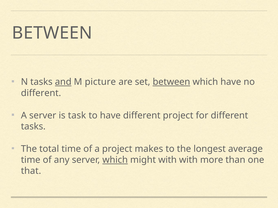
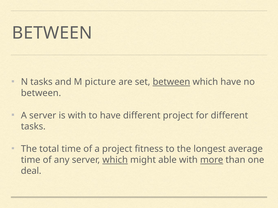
and underline: present -> none
different at (41, 93): different -> between
is task: task -> with
makes: makes -> fitness
might with: with -> able
more underline: none -> present
that: that -> deal
